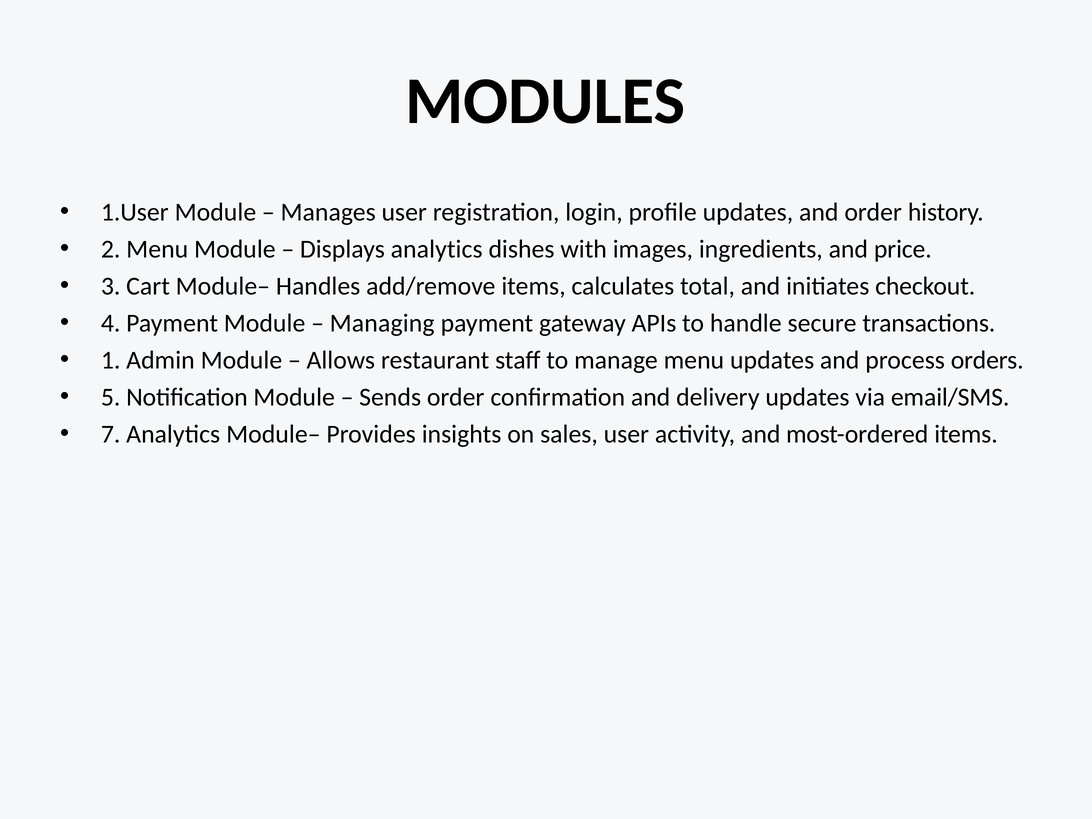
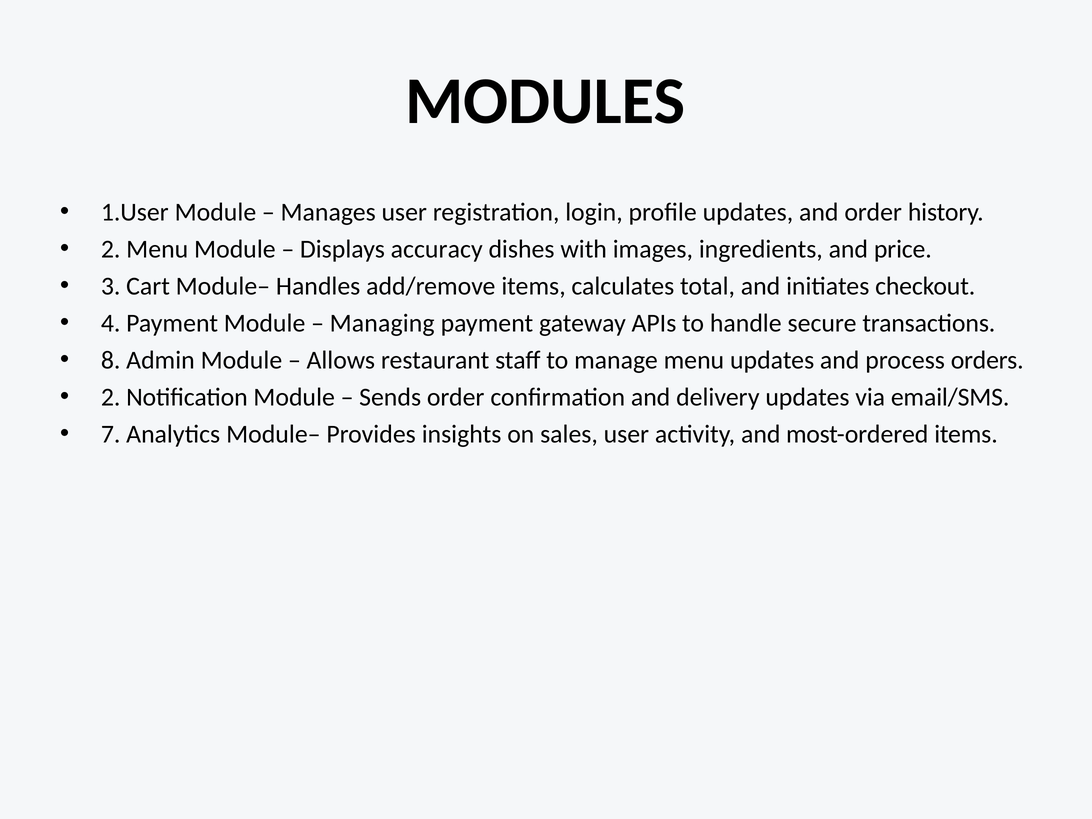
Displays analytics: analytics -> accuracy
1: 1 -> 8
5 at (111, 397): 5 -> 2
